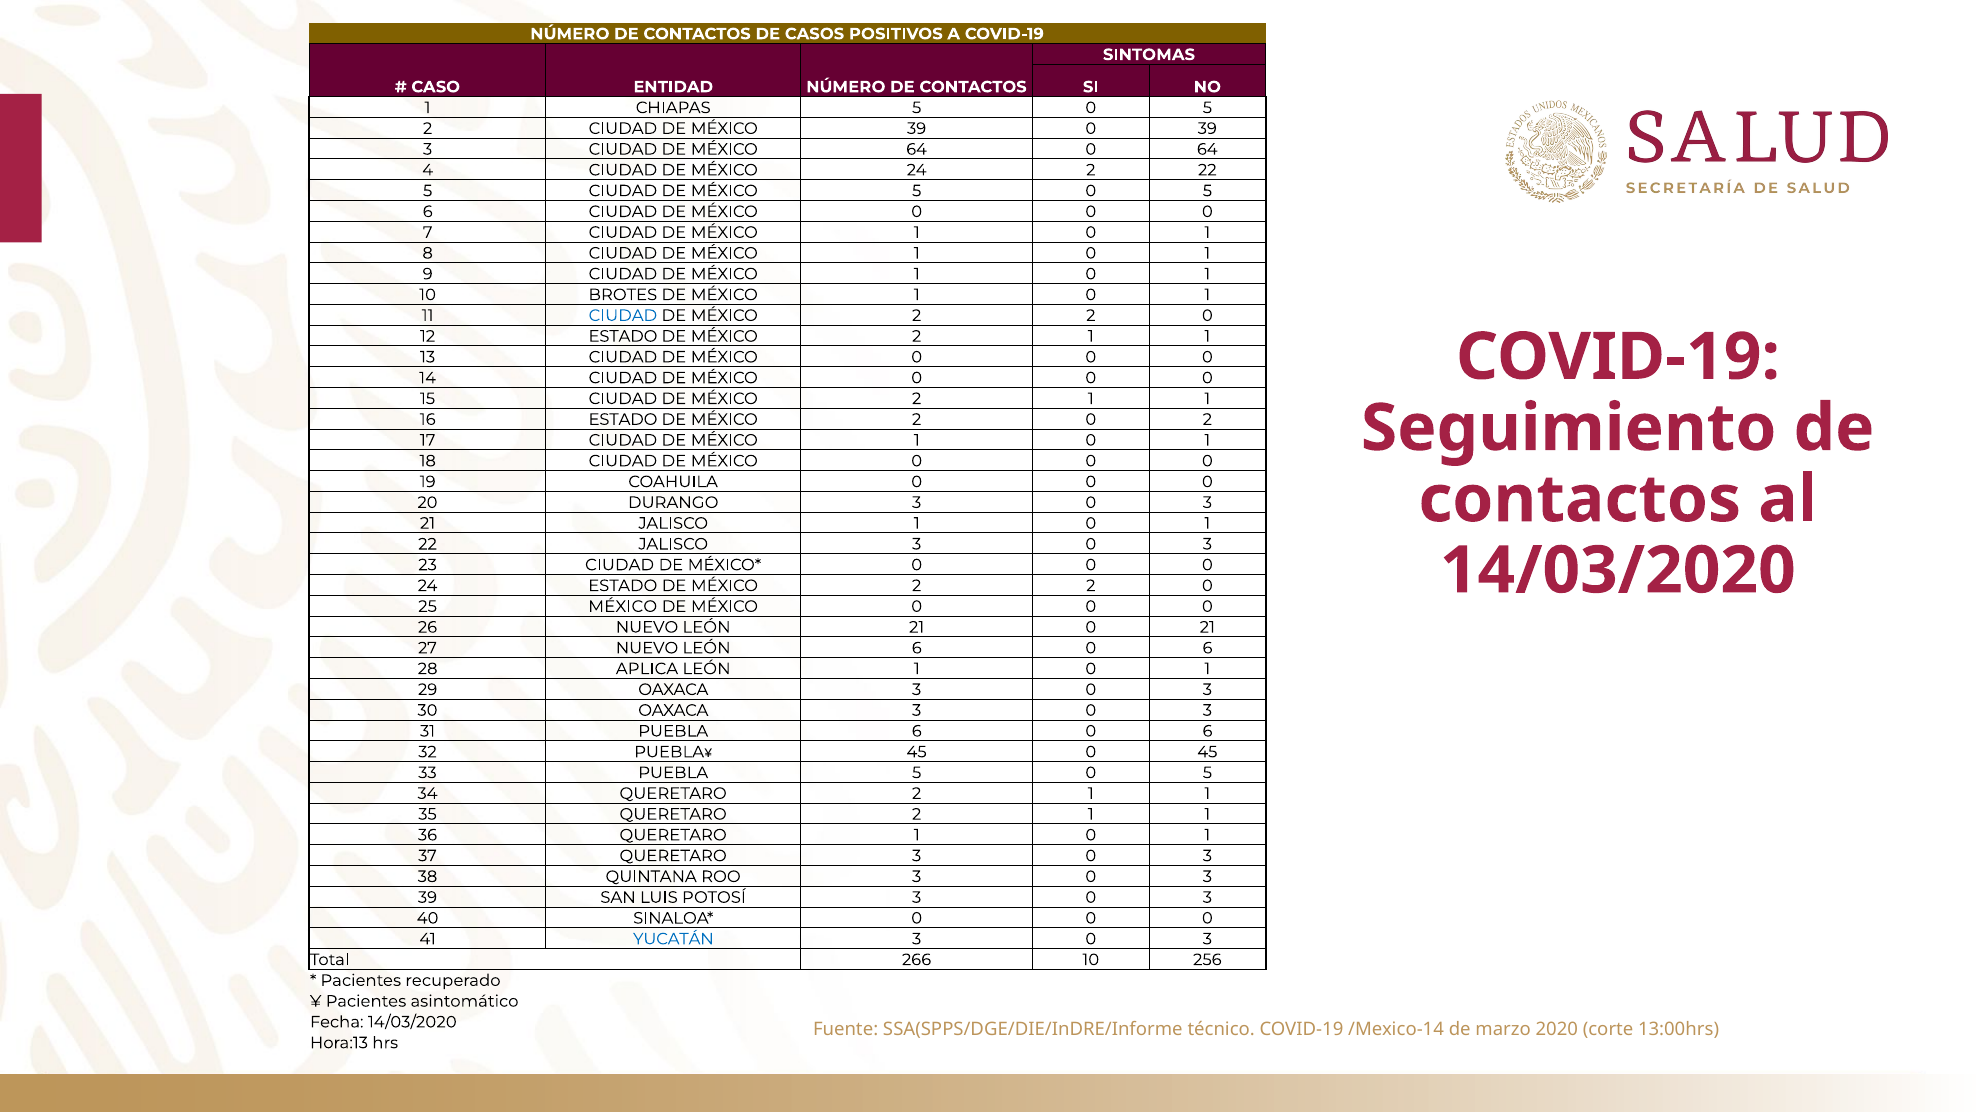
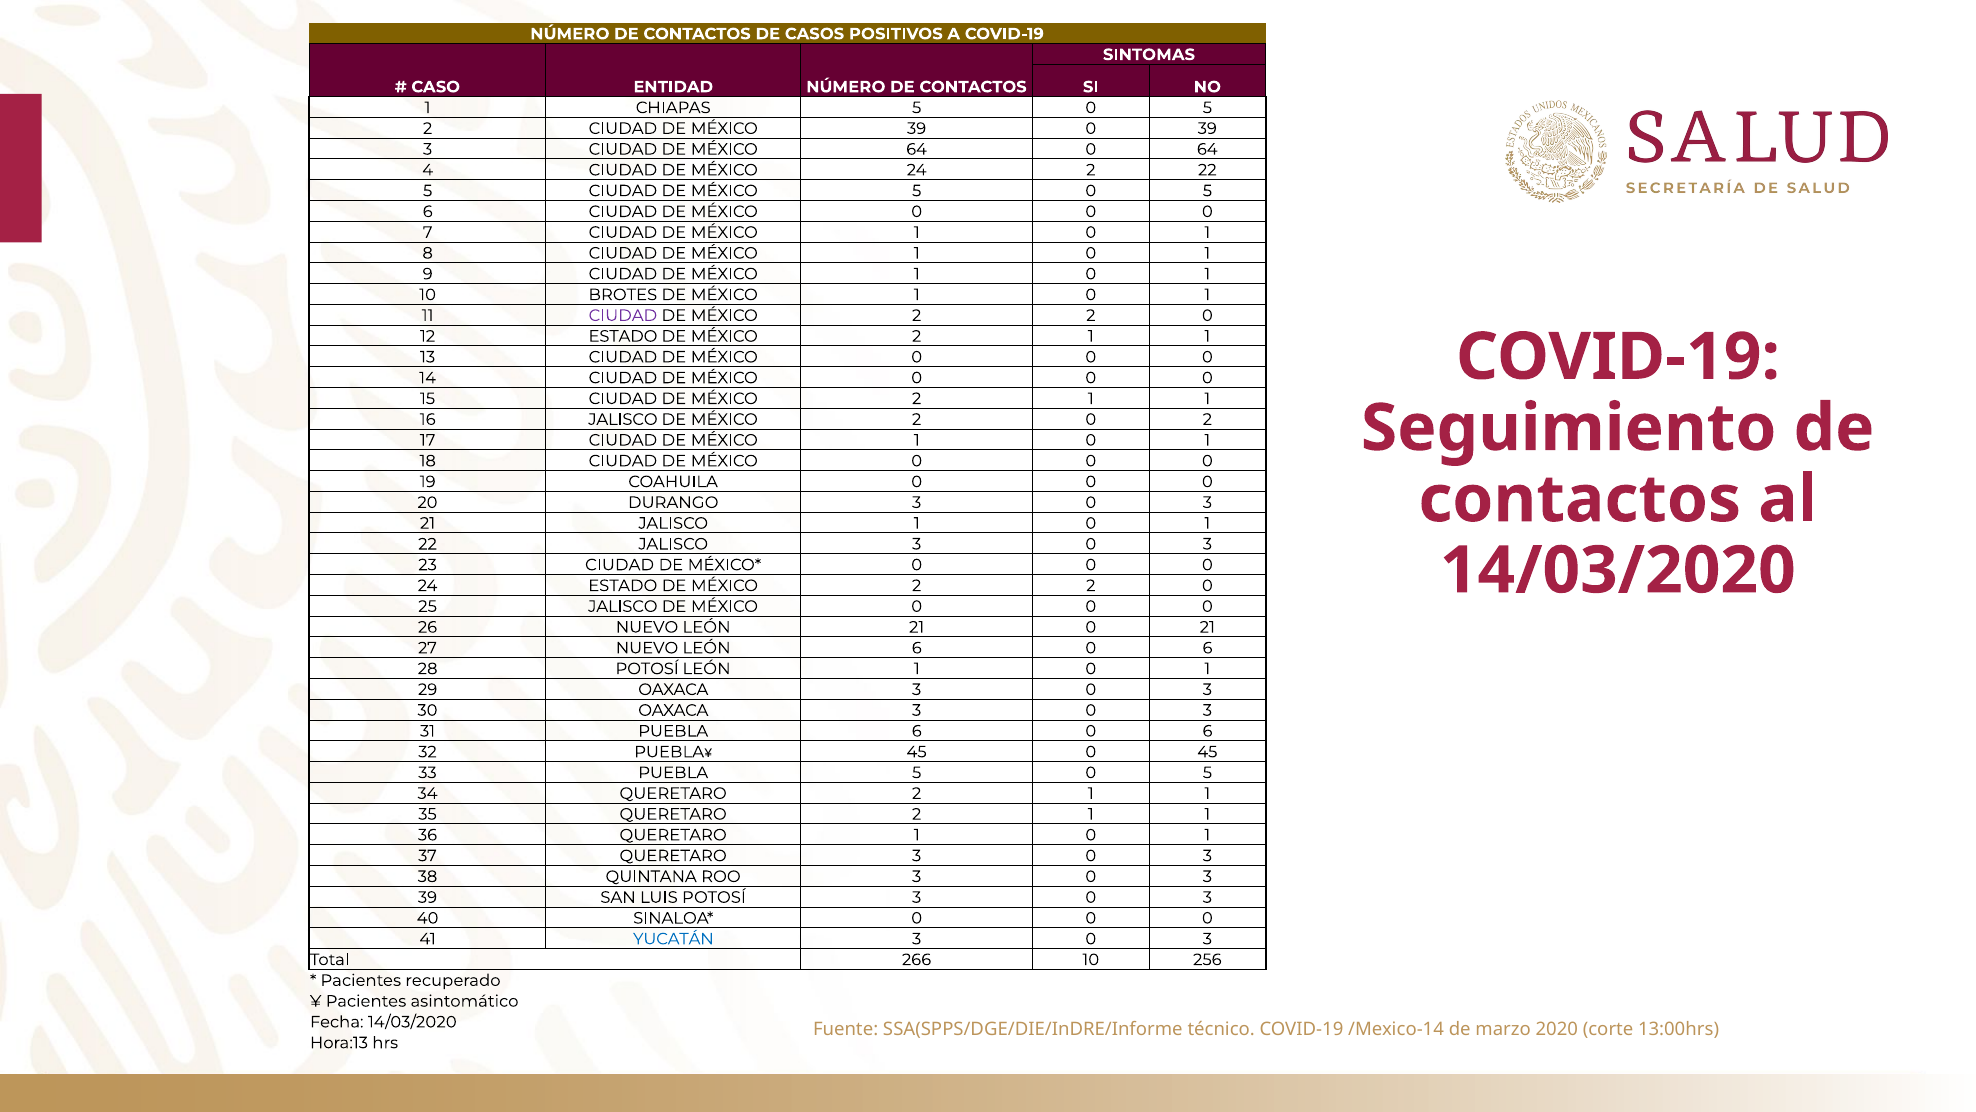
CIUDAD at (623, 315) colour: blue -> purple
16 ESTADO: ESTADO -> JALISCO
25 MÉXICO: MÉXICO -> JALISCO
28 APLICA: APLICA -> POTOSÍ
